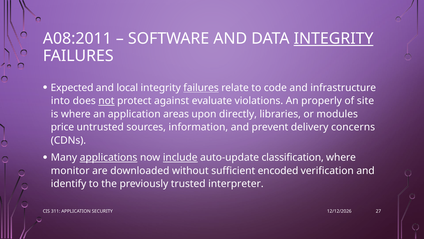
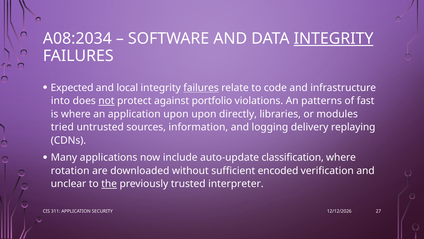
A08:2011: A08:2011 -> A08:2034
evaluate: evaluate -> portfolio
properly: properly -> patterns
site: site -> fast
application areas: areas -> upon
price: price -> tried
prevent: prevent -> logging
concerns: concerns -> replaying
applications underline: present -> none
include underline: present -> none
monitor: monitor -> rotation
identify: identify -> unclear
the underline: none -> present
